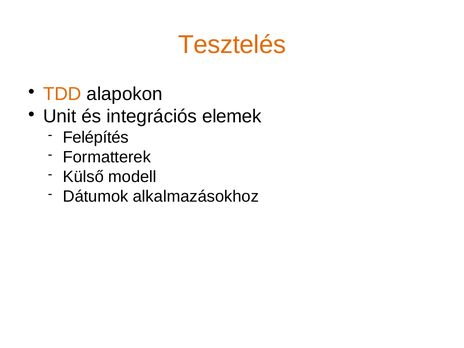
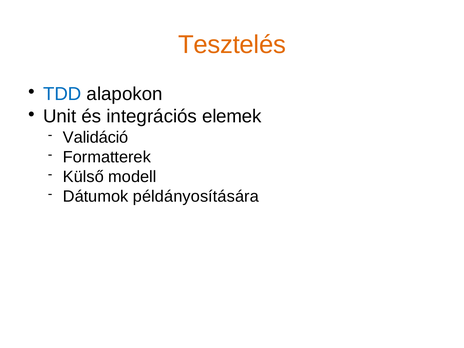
TDD colour: orange -> blue
Felépítés: Felépítés -> Validáció
alkalmazásokhoz: alkalmazásokhoz -> példányosítására
